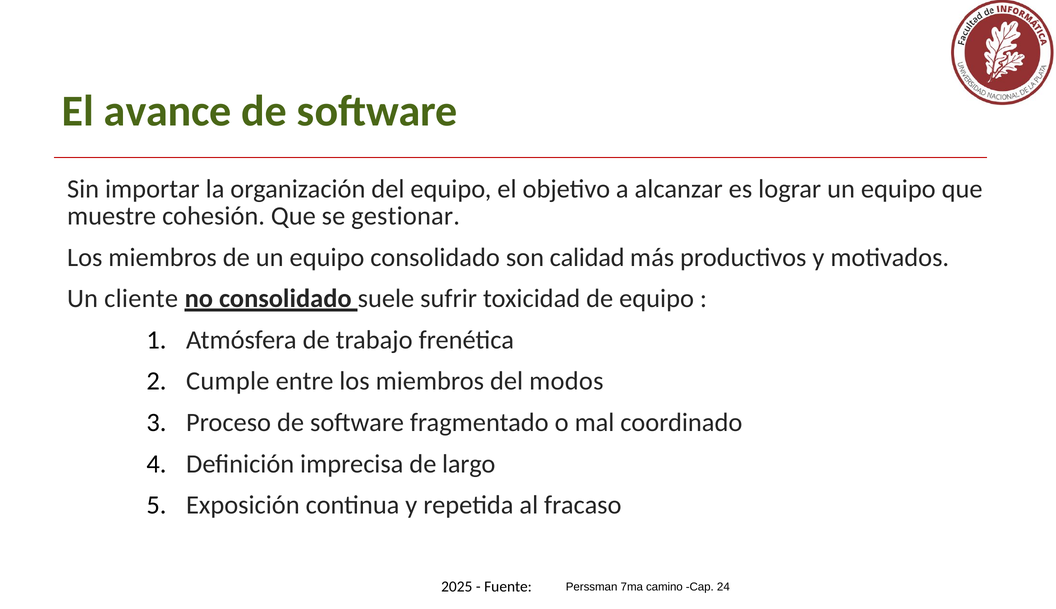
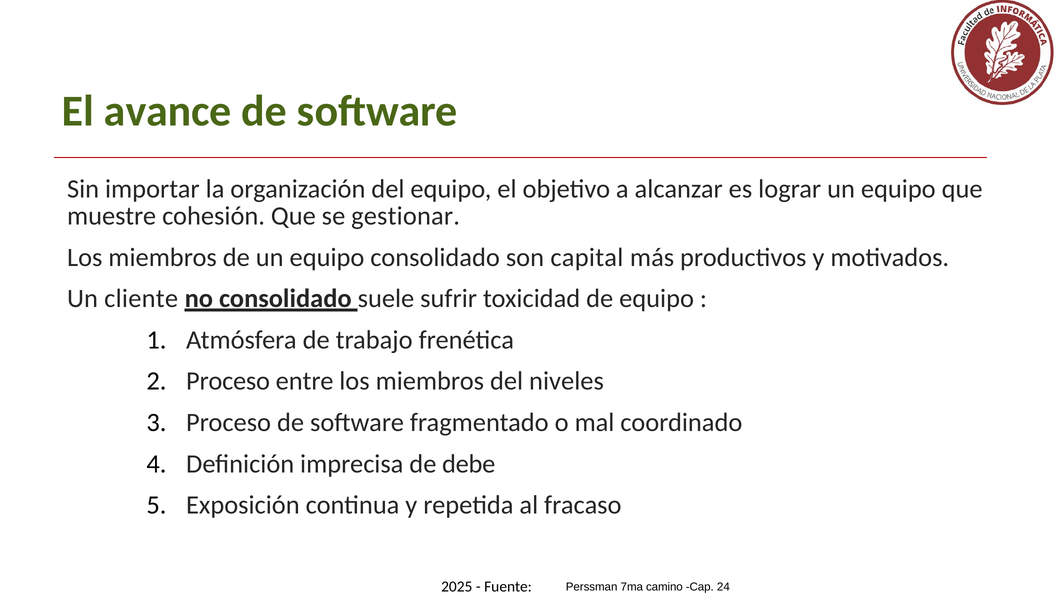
calidad: calidad -> capital
Cumple at (228, 381): Cumple -> Proceso
modos: modos -> niveles
largo: largo -> debe
